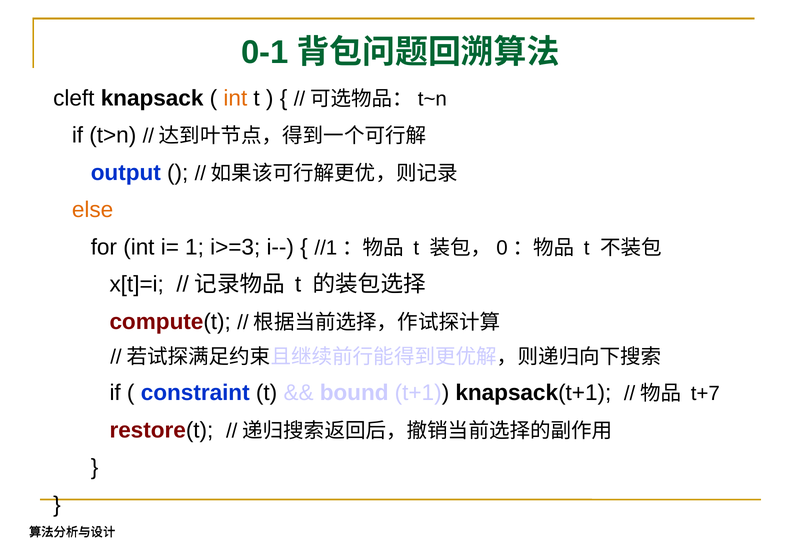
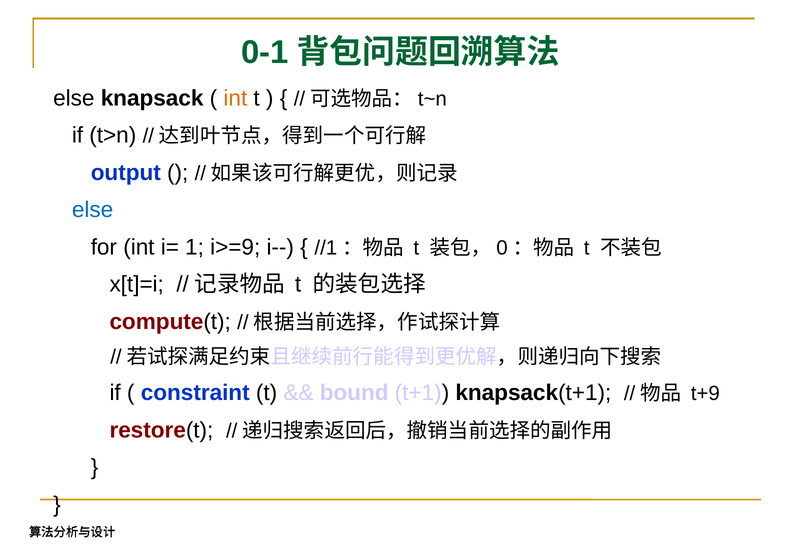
cleft at (74, 98): cleft -> else
else at (93, 210) colour: orange -> blue
i>=3: i>=3 -> i>=9
t+7: t+7 -> t+9
